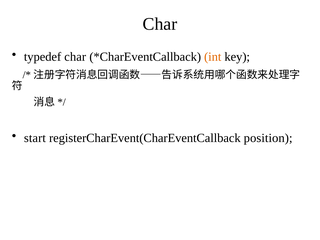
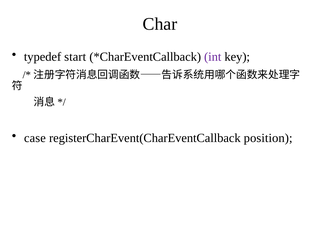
typedef char: char -> start
int colour: orange -> purple
start: start -> case
